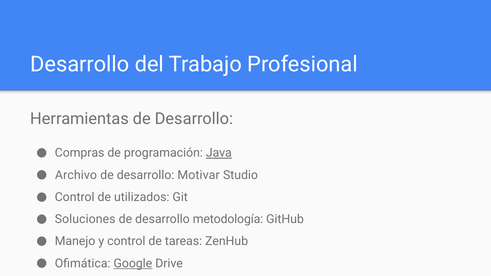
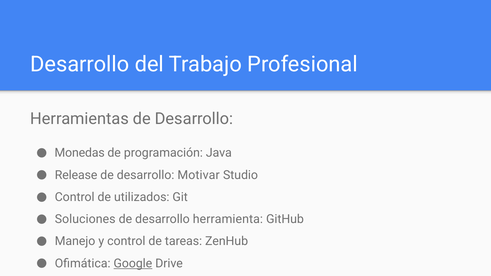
Compras: Compras -> Monedas
Java underline: present -> none
Archivo: Archivo -> Release
metodología: metodología -> herramienta
